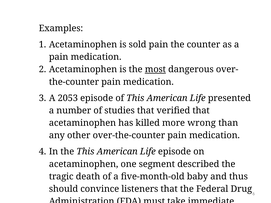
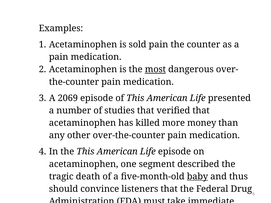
2053: 2053 -> 2069
wrong: wrong -> money
baby underline: none -> present
